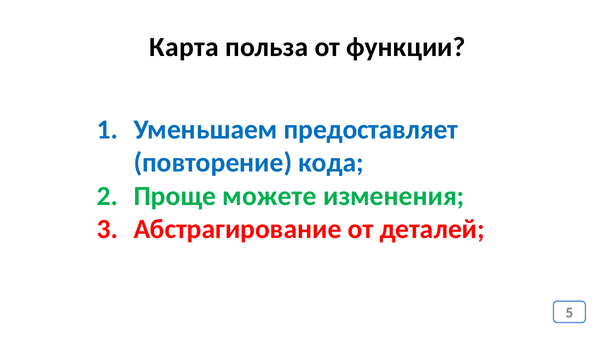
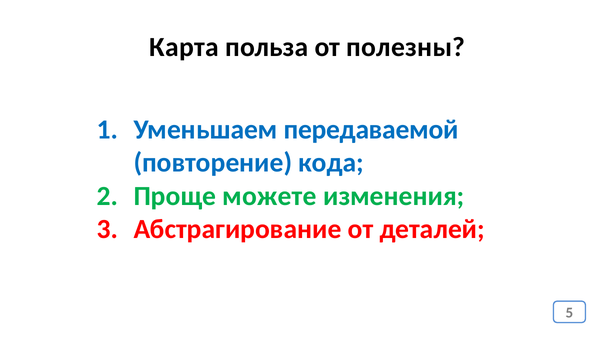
функции: функции -> полезны
предоставляет: предоставляет -> передаваемой
